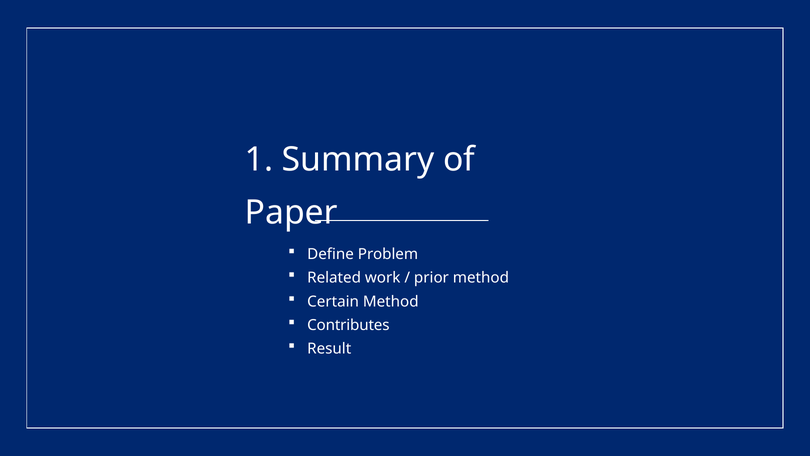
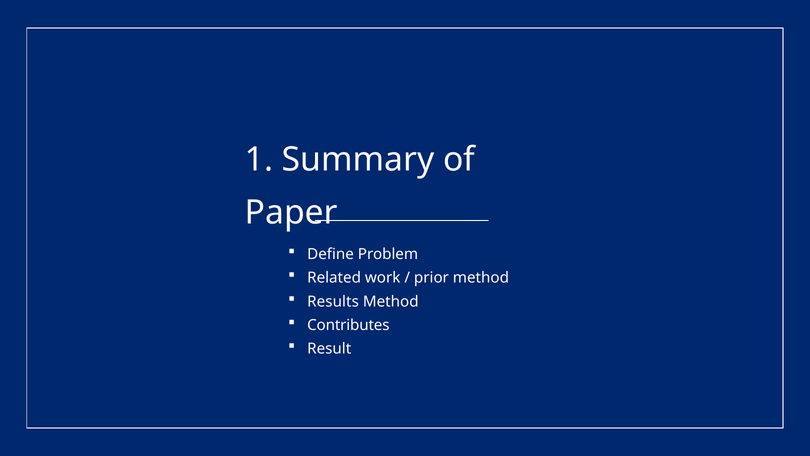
Certain: Certain -> Results
